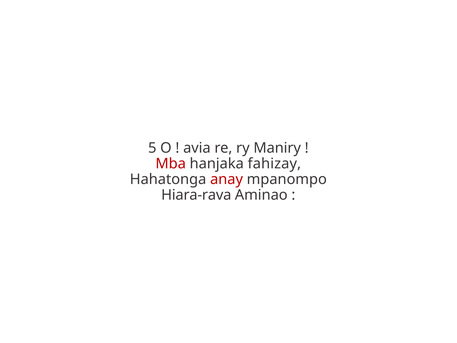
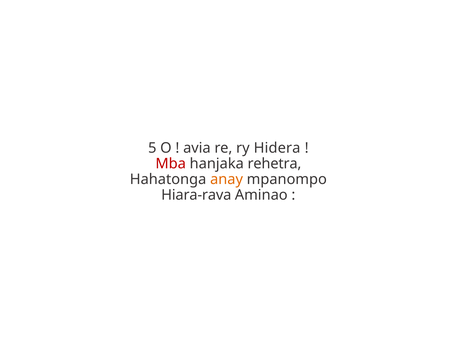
Maniry: Maniry -> Hidera
fahizay: fahizay -> rehetra
anay colour: red -> orange
